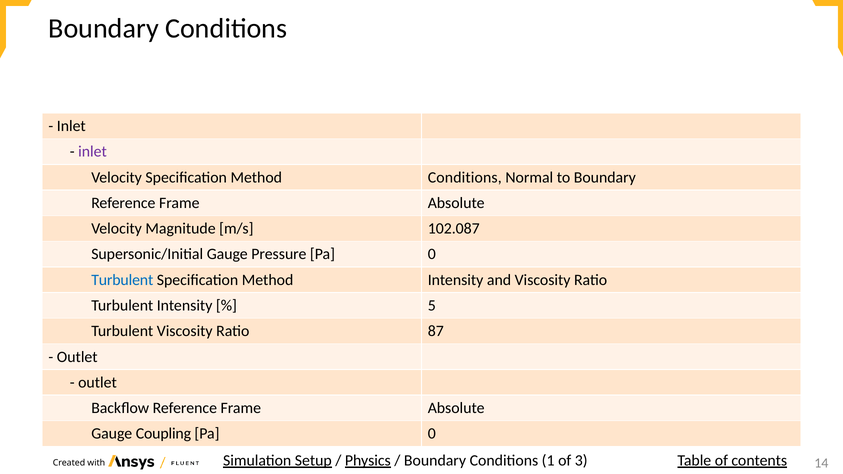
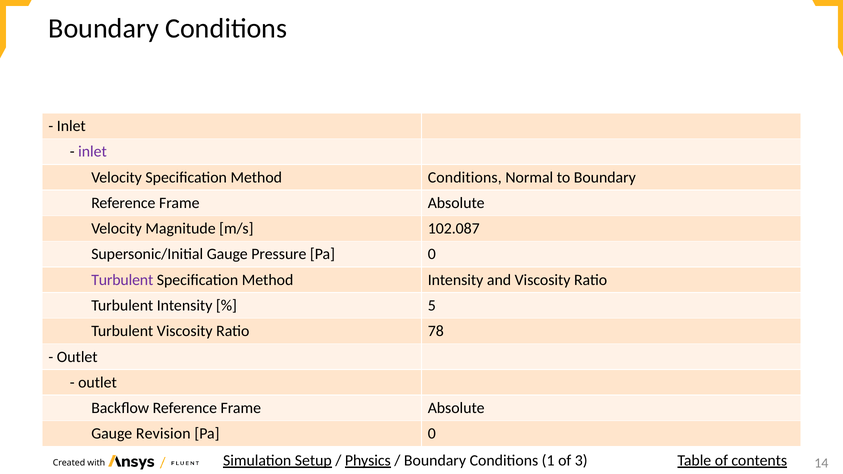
Turbulent at (122, 280) colour: blue -> purple
87: 87 -> 78
Coupling: Coupling -> Revision
